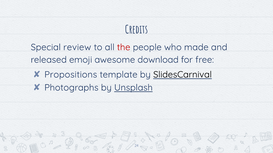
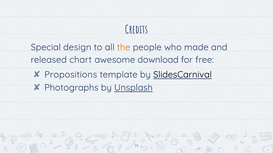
review: review -> design
the colour: red -> orange
emoji: emoji -> chart
